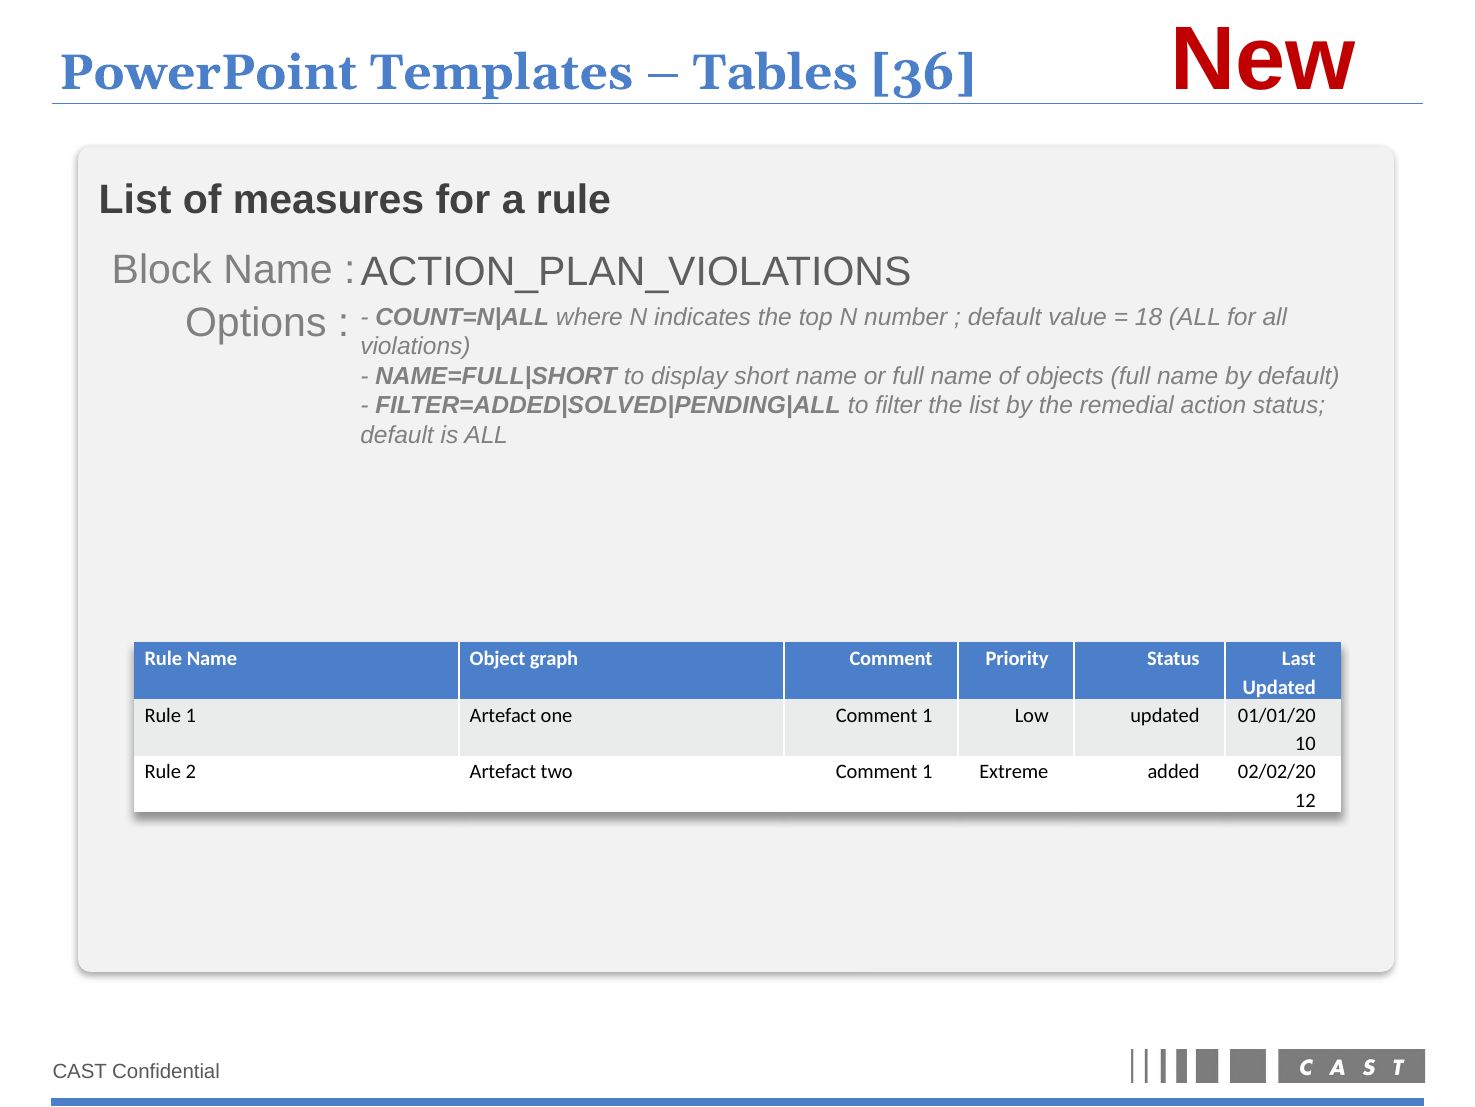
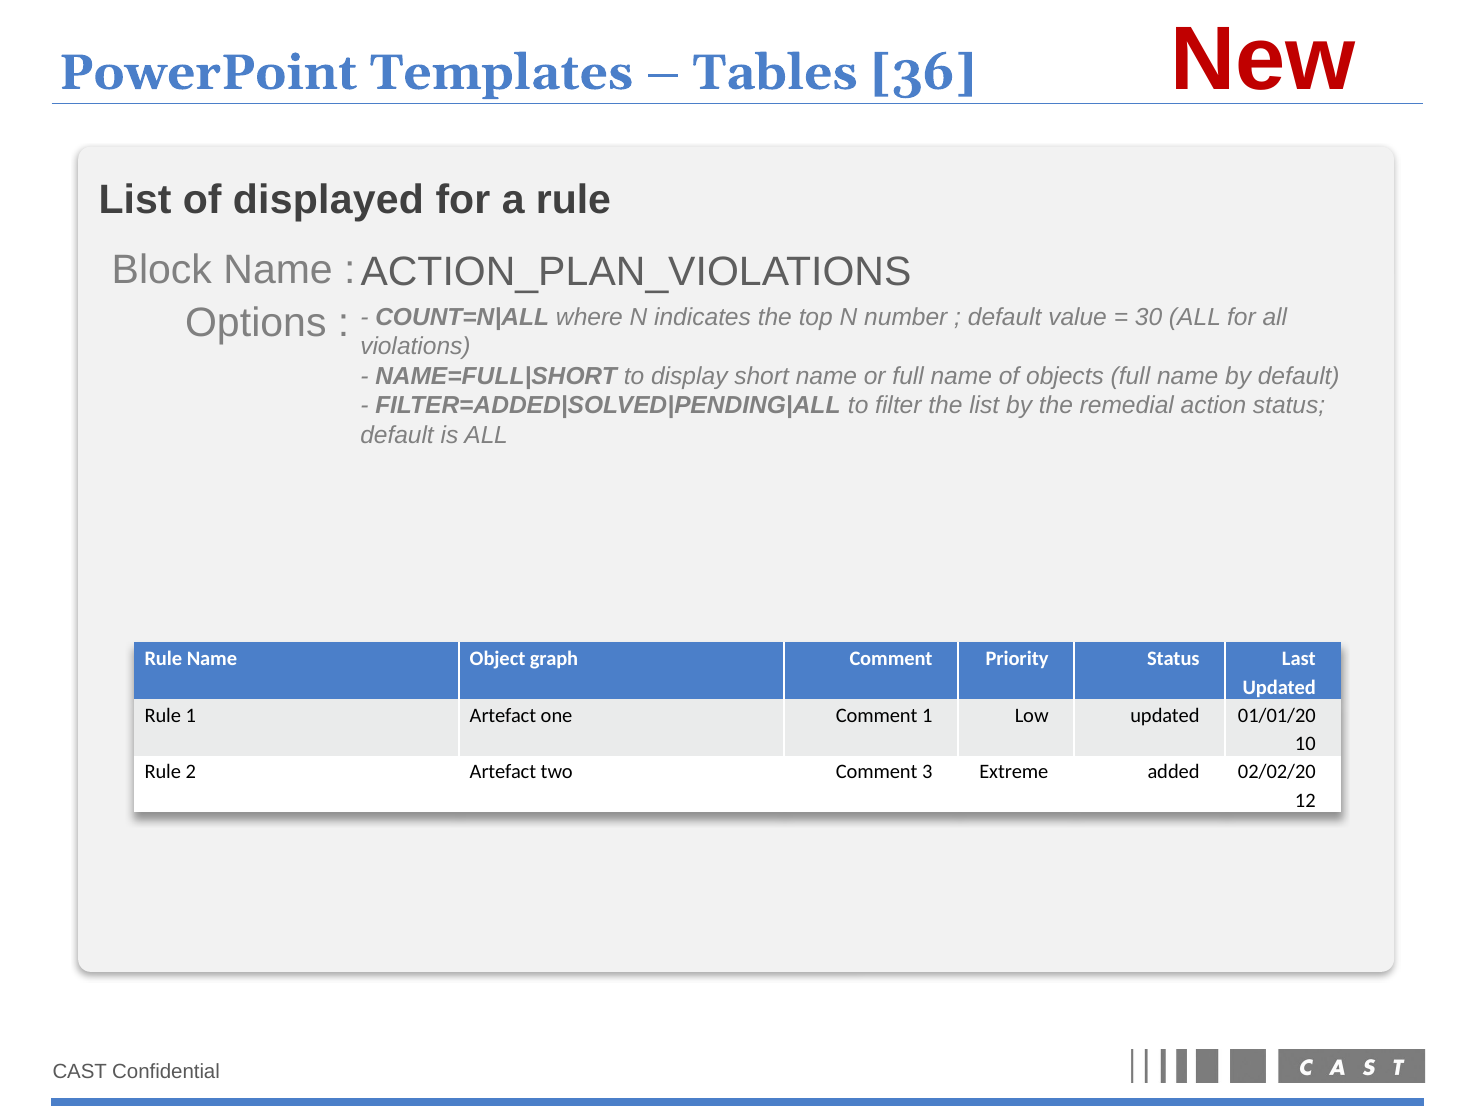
measures: measures -> displayed
18: 18 -> 30
two Comment 1: 1 -> 3
